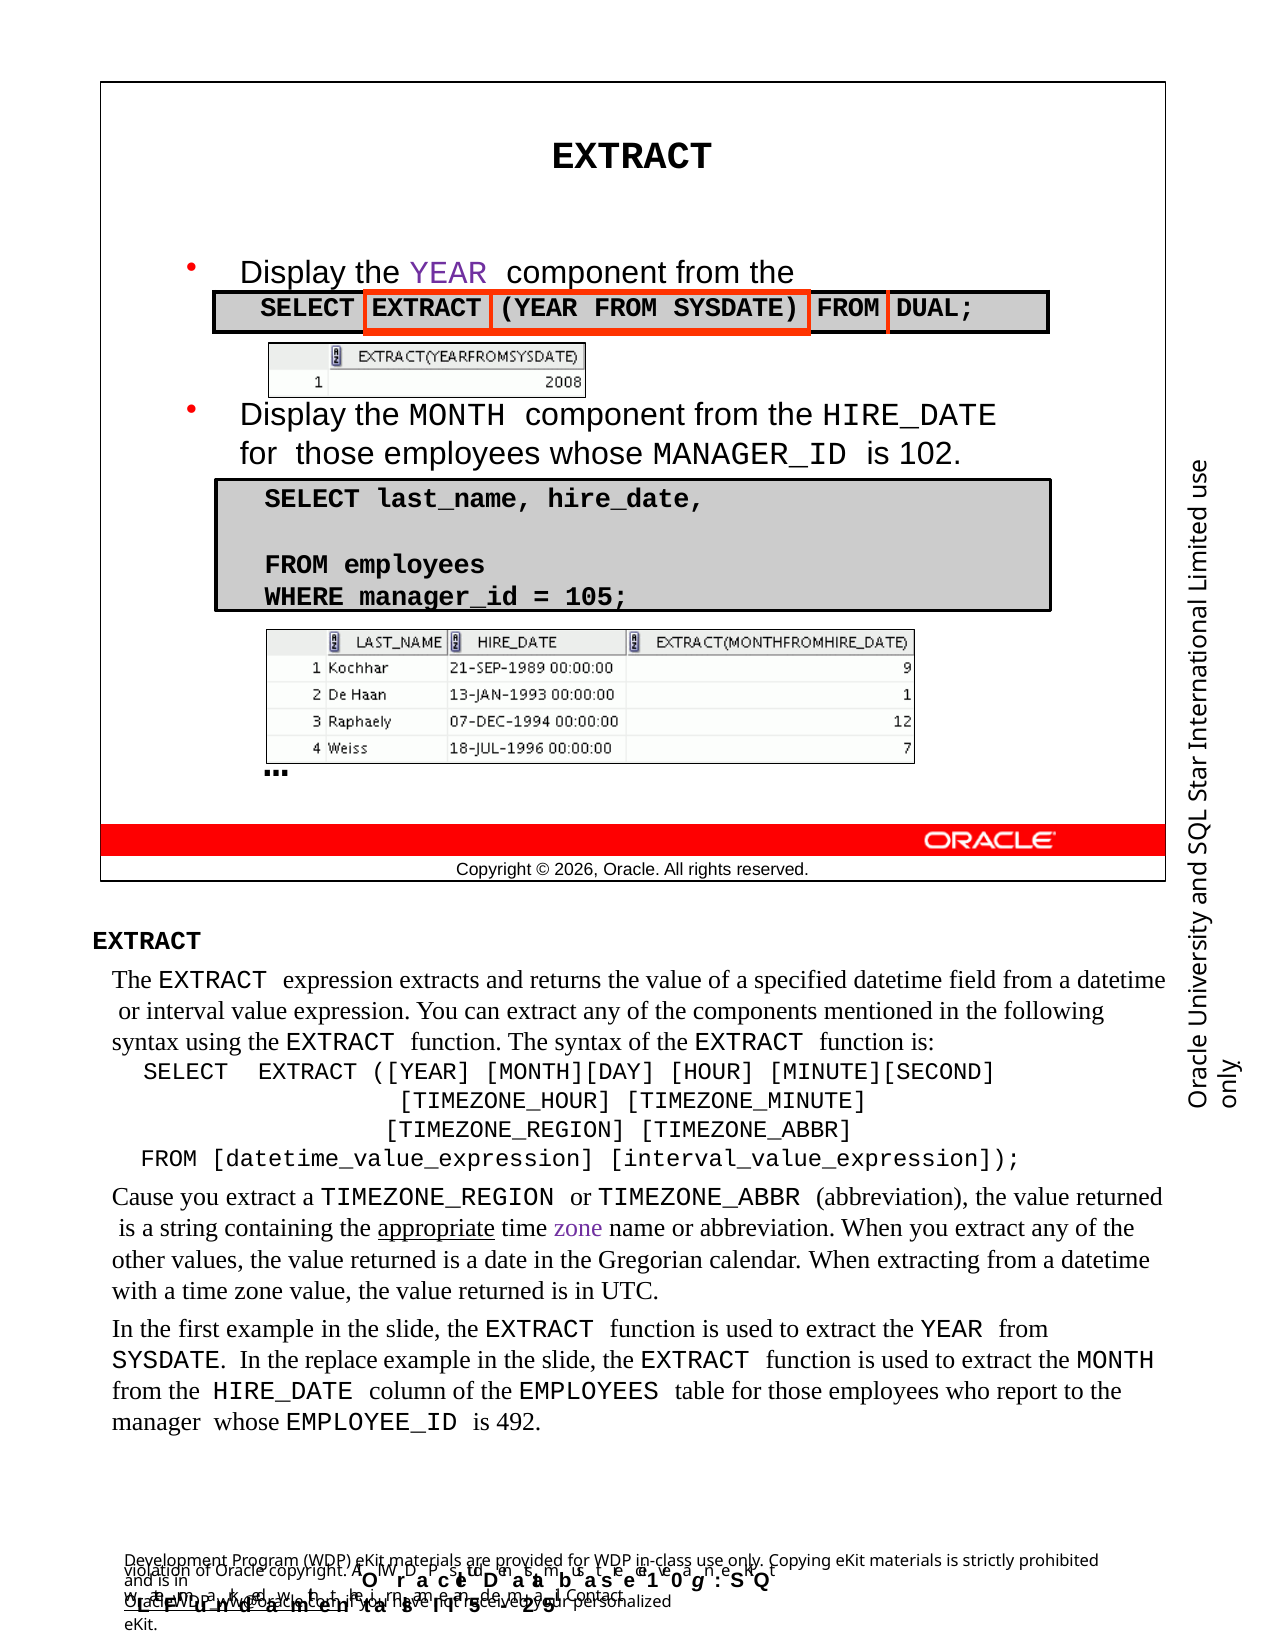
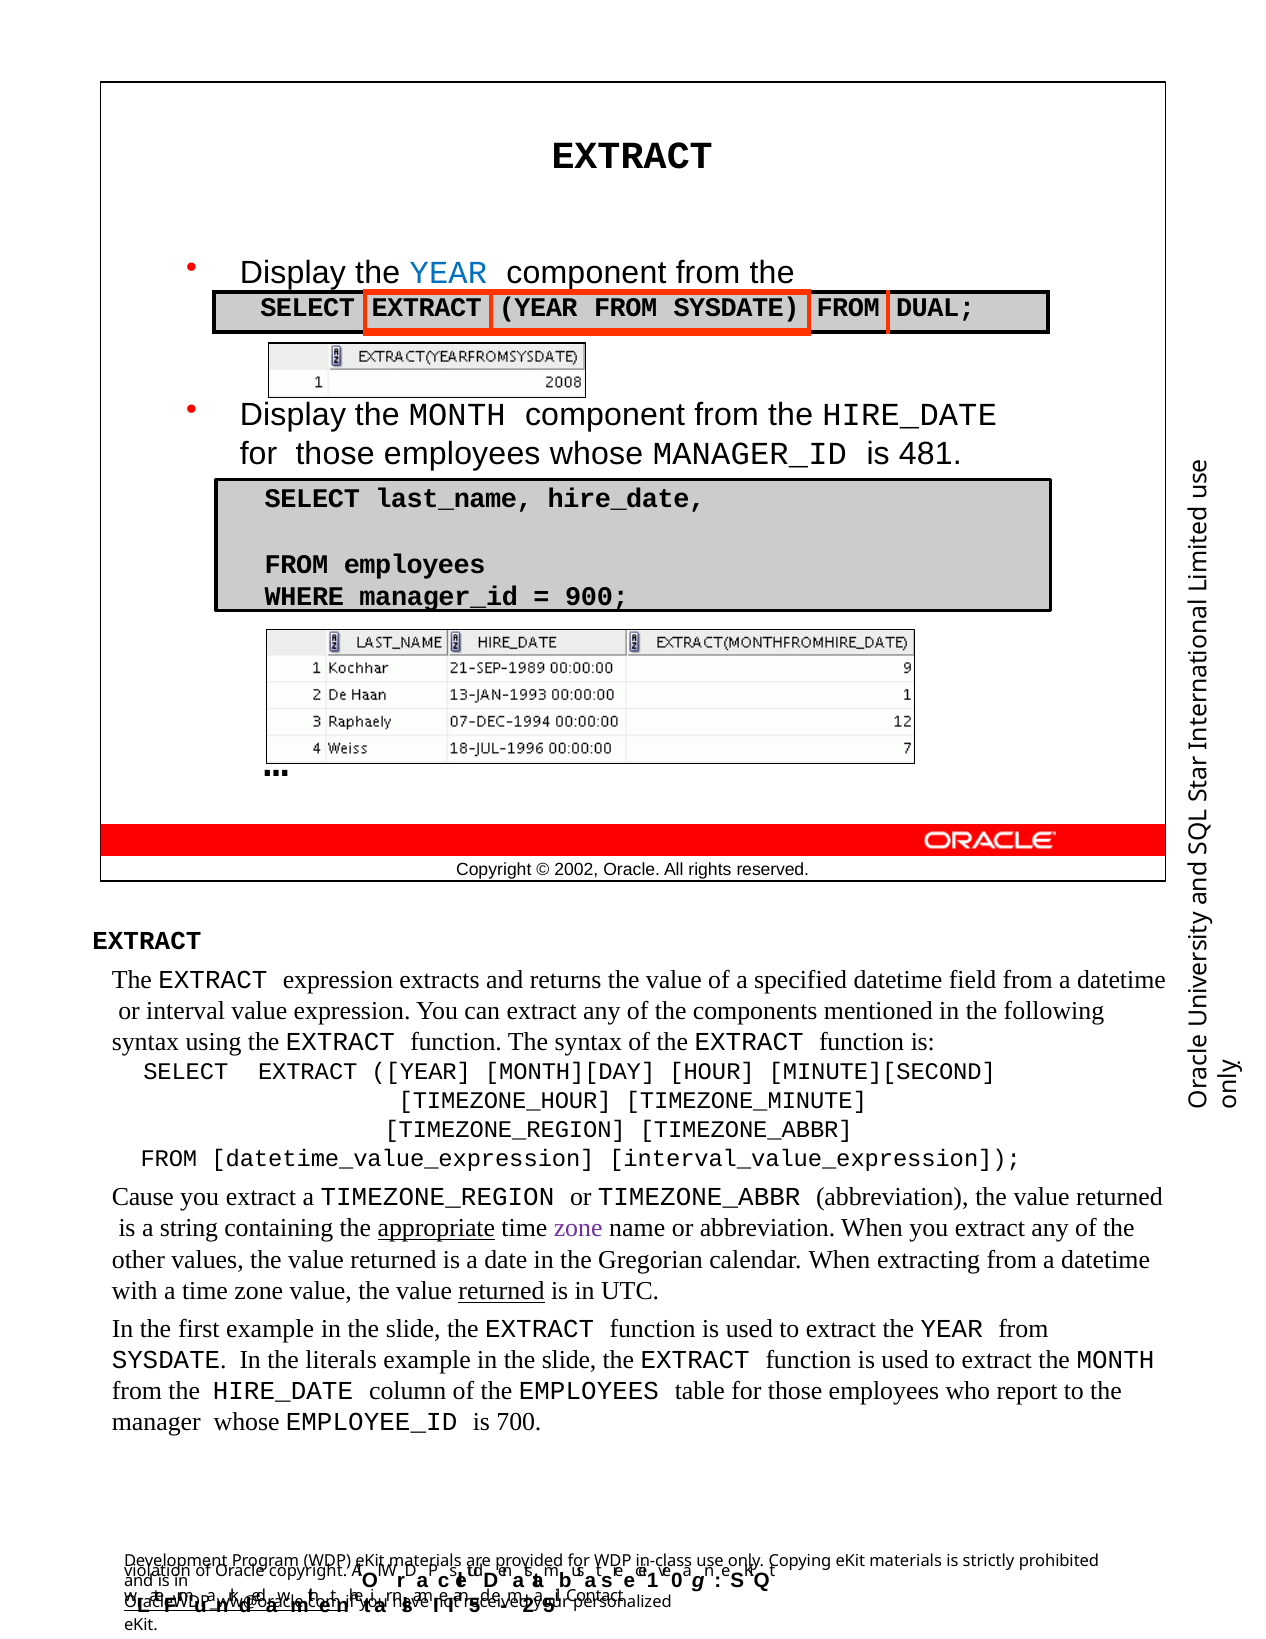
YEAR at (448, 273) colour: purple -> blue
102: 102 -> 481
105: 105 -> 900
2026: 2026 -> 2002
returned at (502, 1291) underline: none -> present
replace: replace -> literals
492: 492 -> 700
